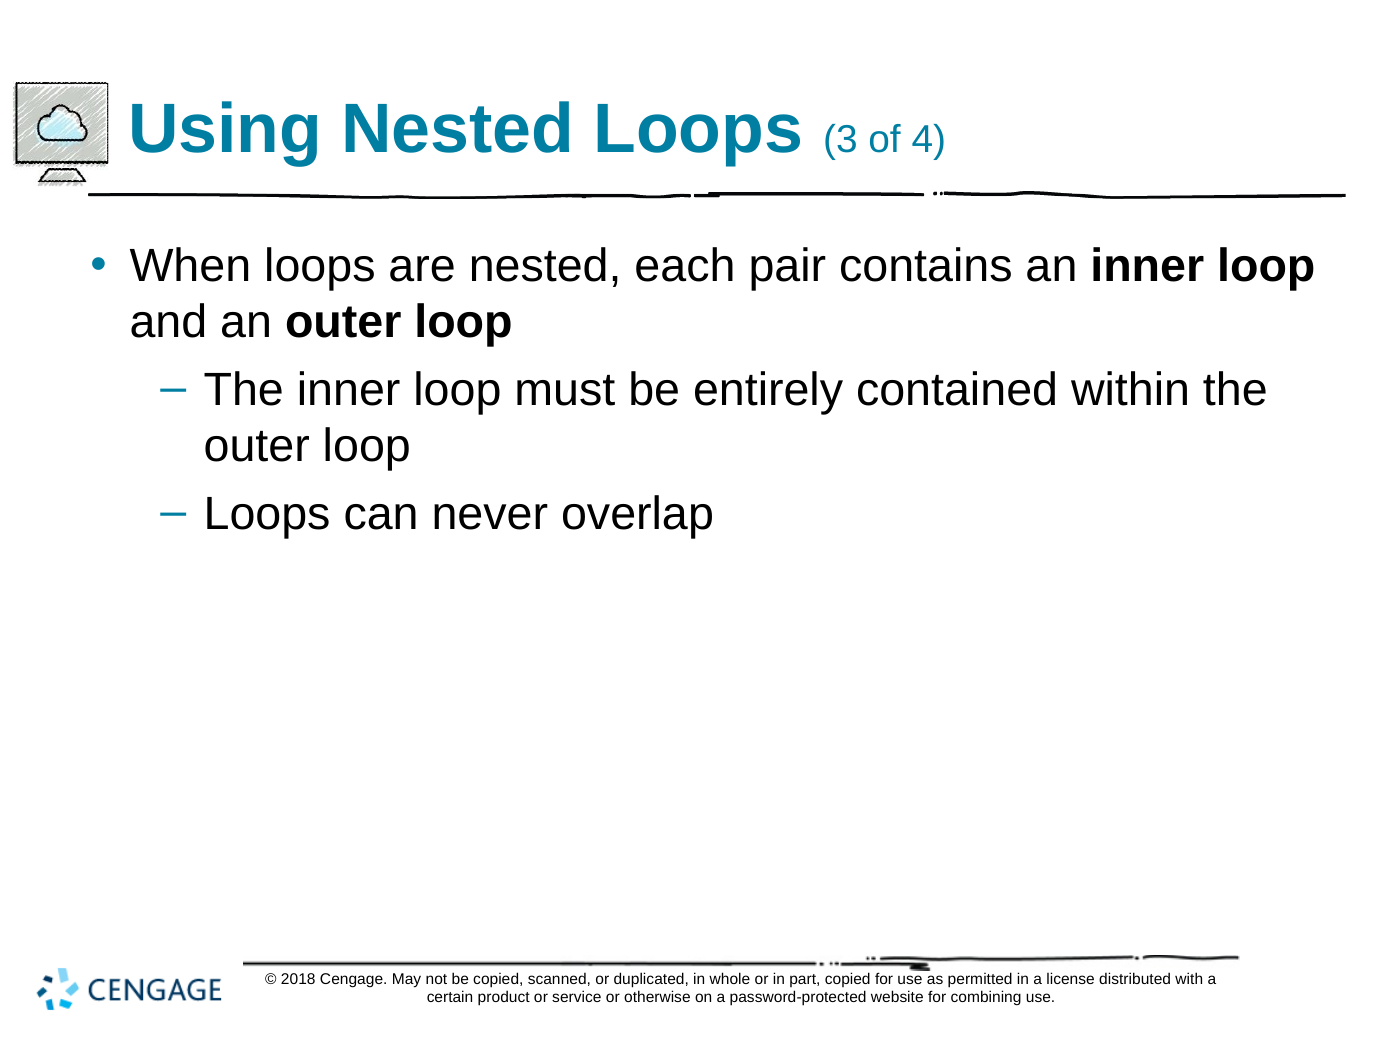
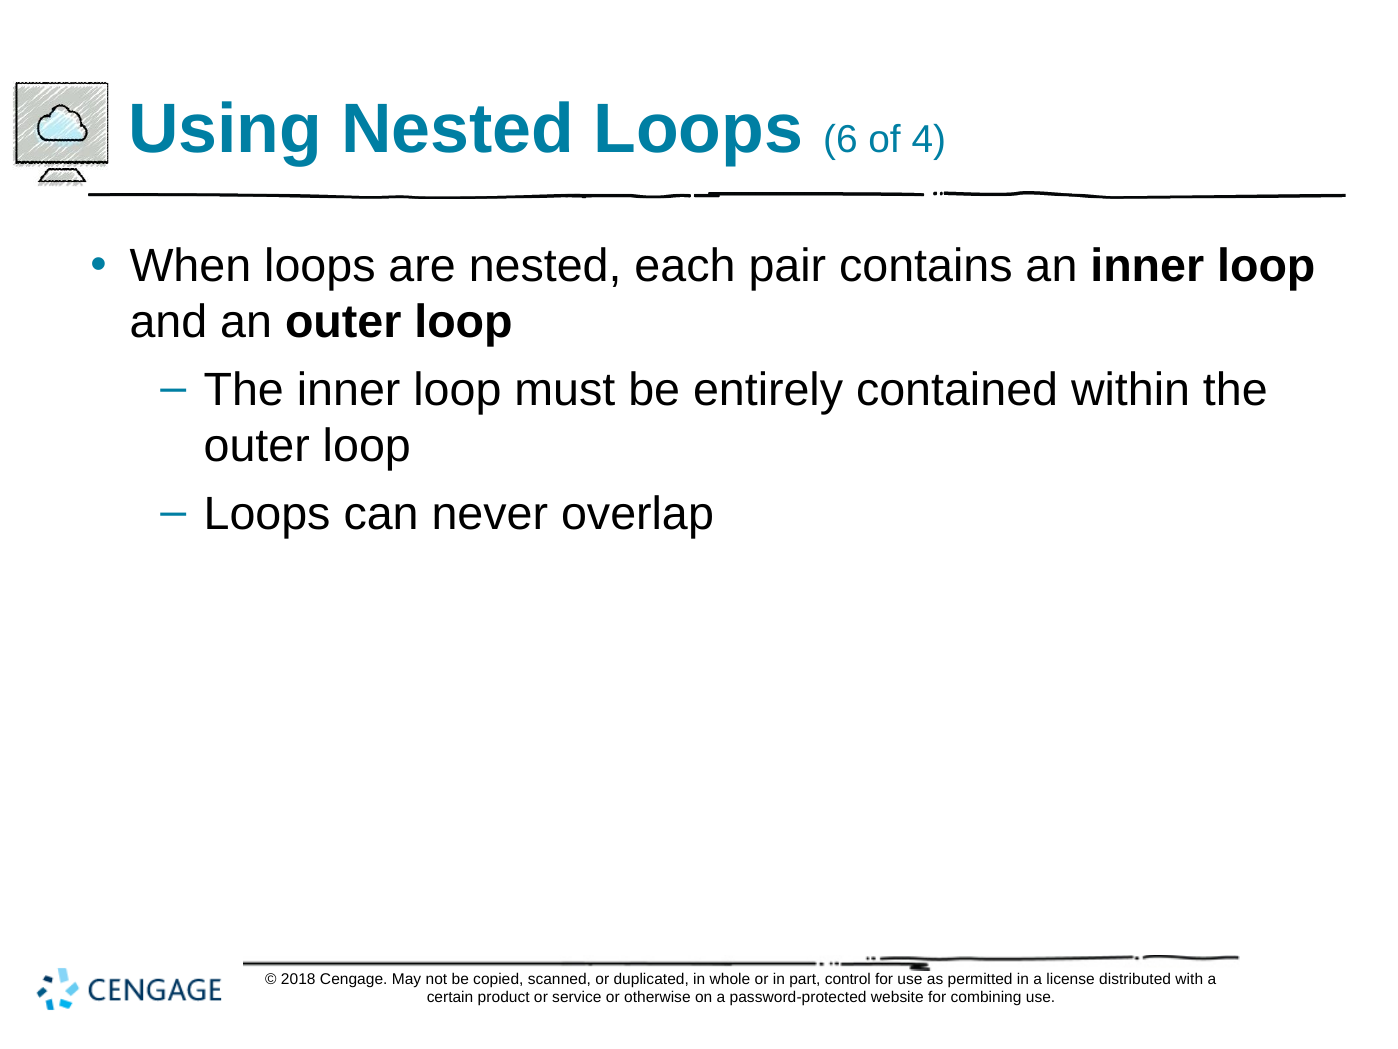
3: 3 -> 6
part copied: copied -> control
